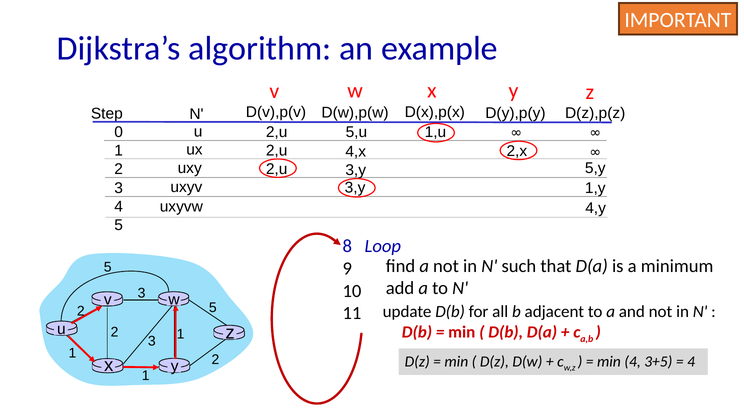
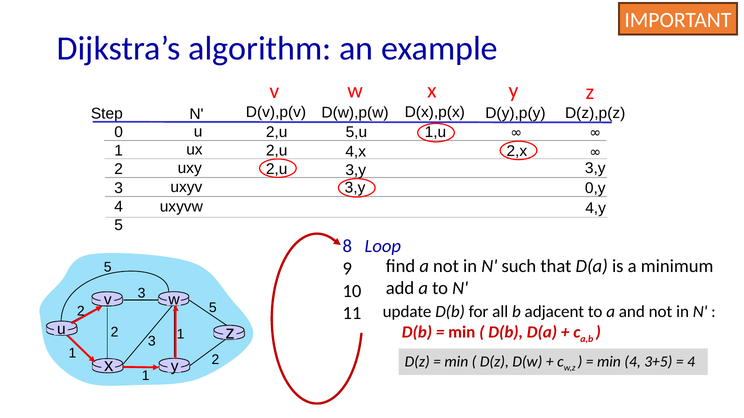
uxy 5,y: 5,y -> 3,y
1,y: 1,y -> 0,y
